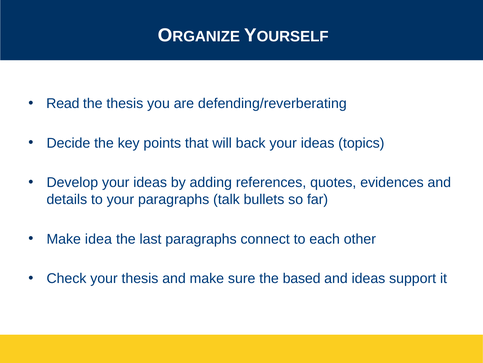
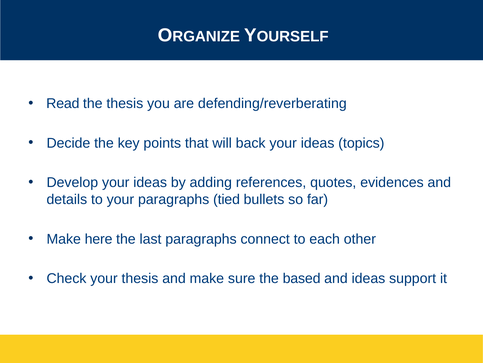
talk: talk -> tied
idea: idea -> here
